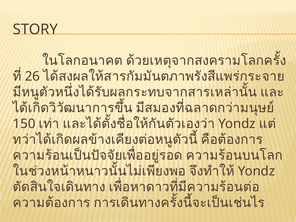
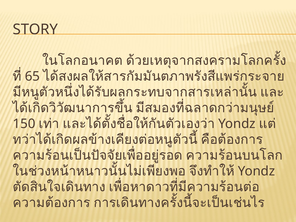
26: 26 -> 65
